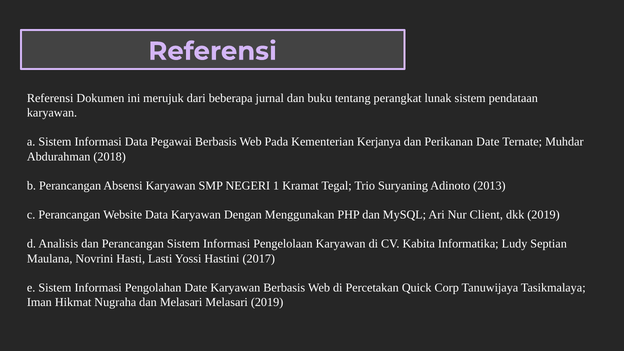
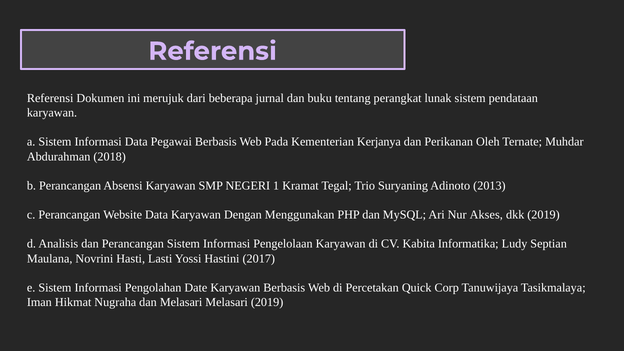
Perikanan Date: Date -> Oleh
Client: Client -> Akses
